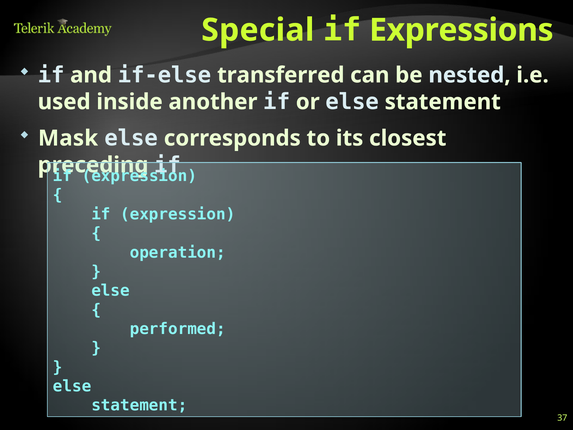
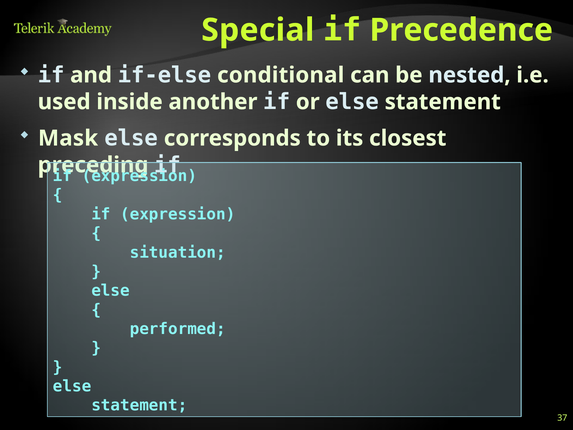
Expressions: Expressions -> Precedence
transferred: transferred -> conditional
operation: operation -> situation
